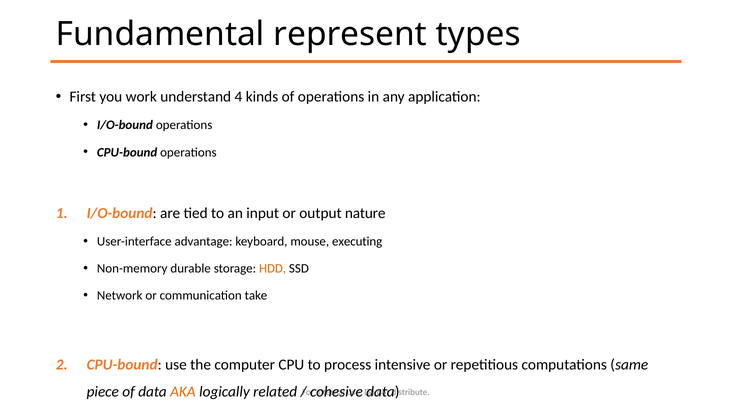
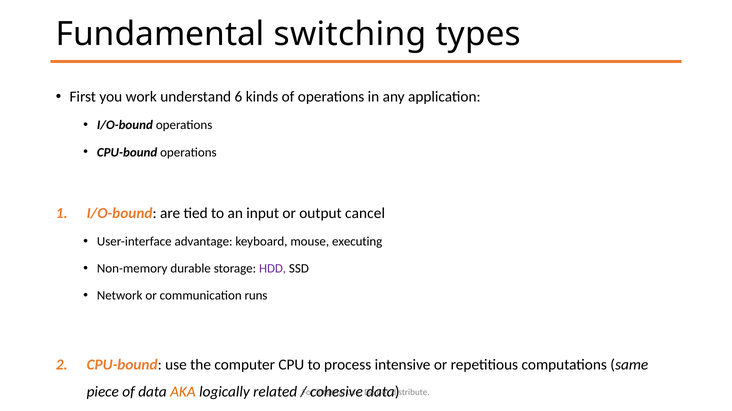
represent: represent -> switching
4: 4 -> 6
nature: nature -> cancel
HDD colour: orange -> purple
take: take -> runs
